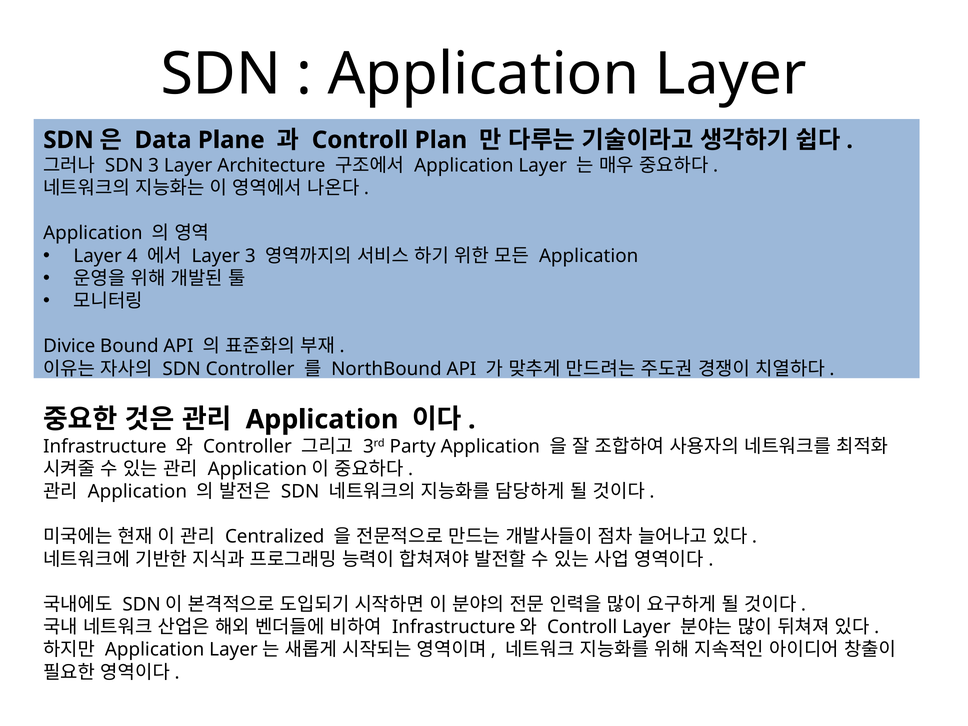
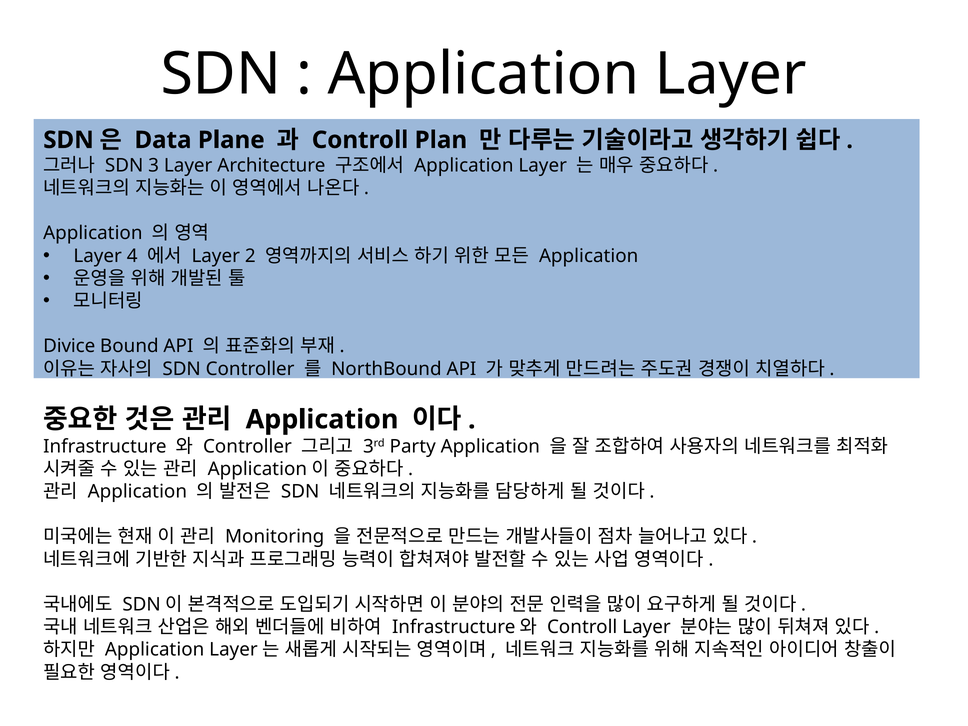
Layer 3: 3 -> 2
Centralized: Centralized -> Monitoring
